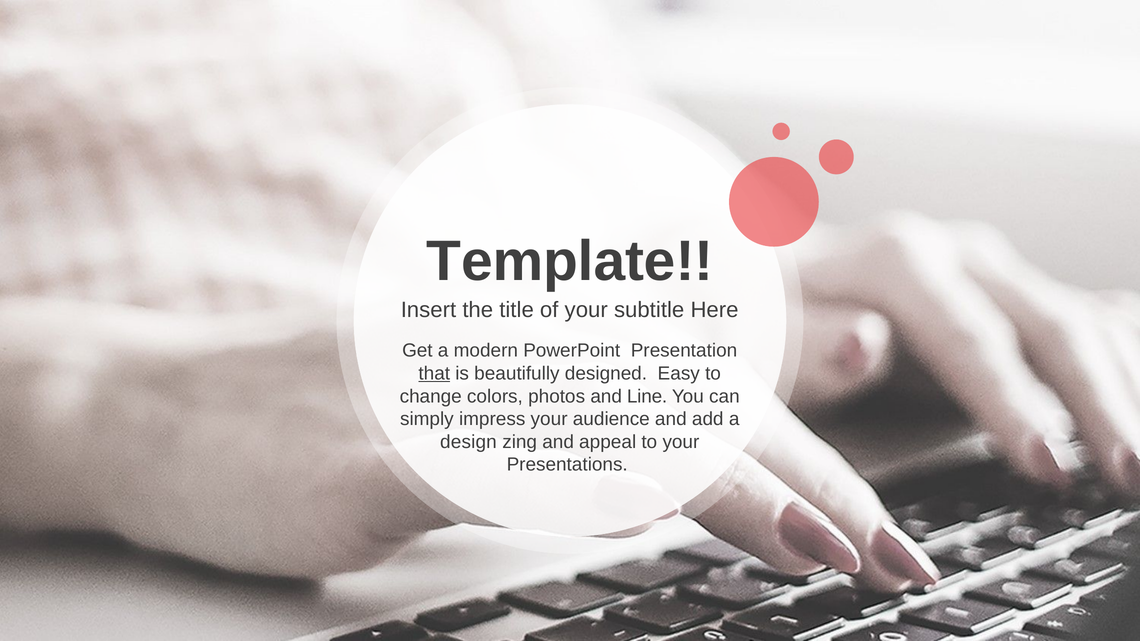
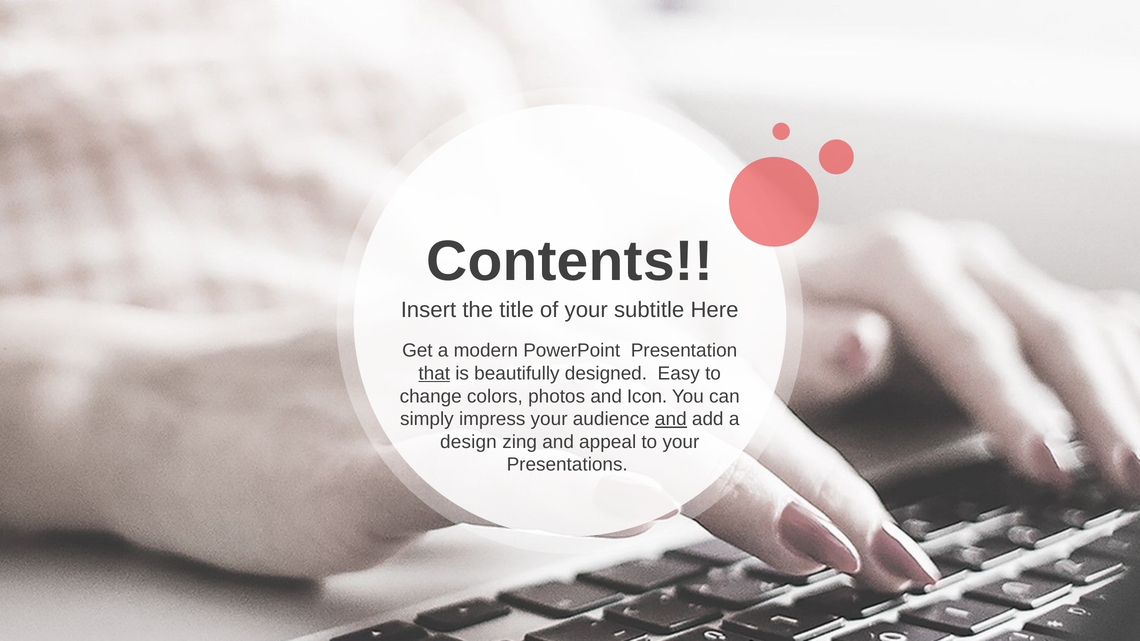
Template: Template -> Contents
Line: Line -> Icon
and at (671, 419) underline: none -> present
